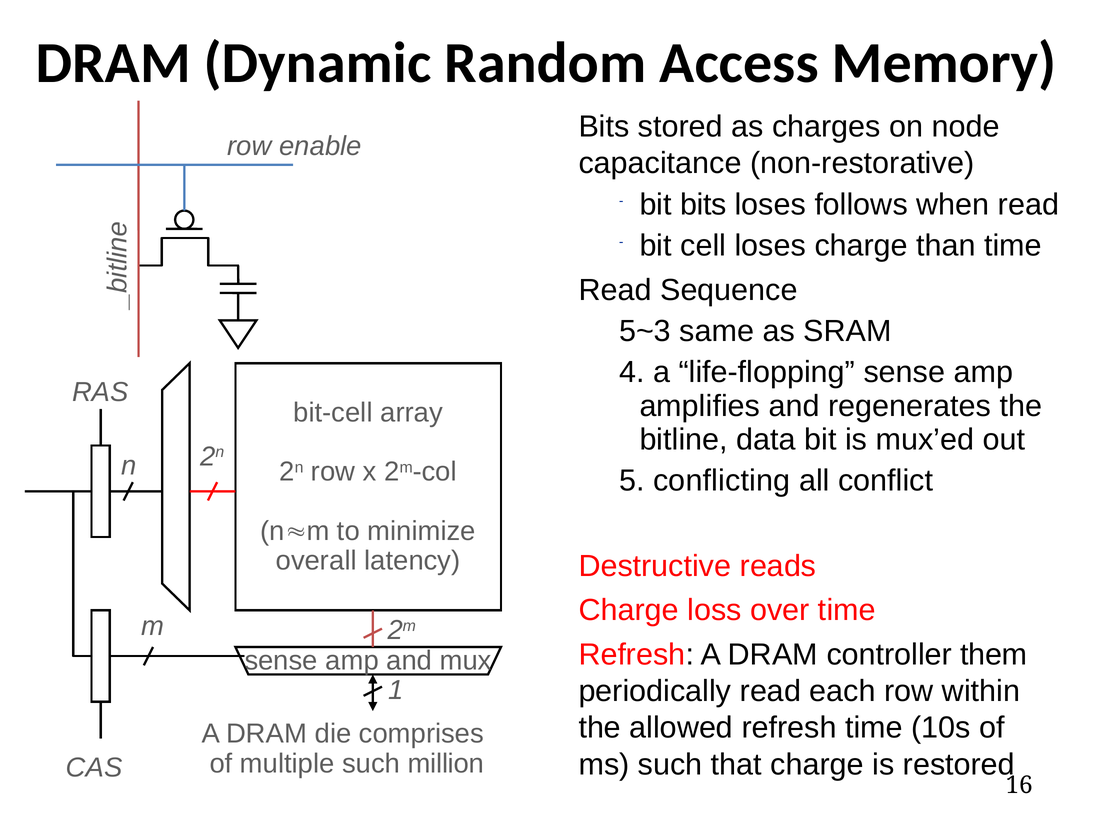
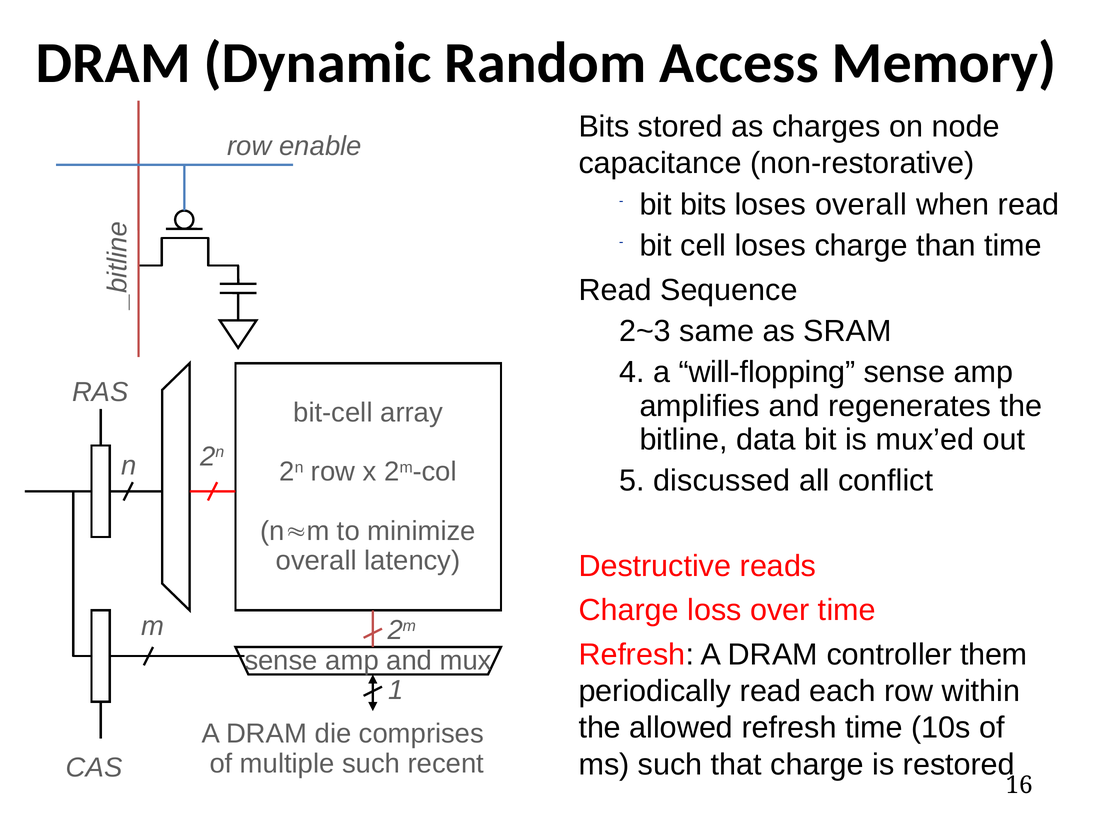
loses follows: follows -> overall
5~3: 5~3 -> 2~3
life-flopping: life-flopping -> will-flopping
conflicting: conflicting -> discussed
million: million -> recent
